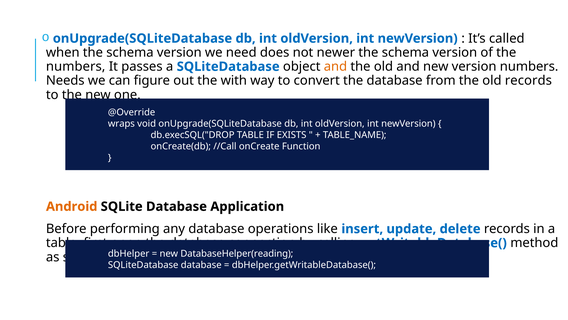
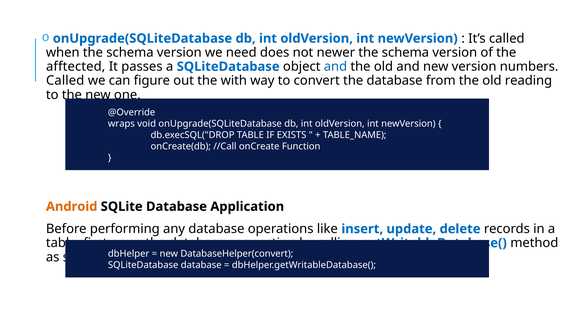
numbers at (76, 66): numbers -> afftected
and at (335, 66) colour: orange -> blue
Needs at (65, 81): Needs -> Called
old records: records -> reading
DatabaseHelper(reading: DatabaseHelper(reading -> DatabaseHelper(convert
